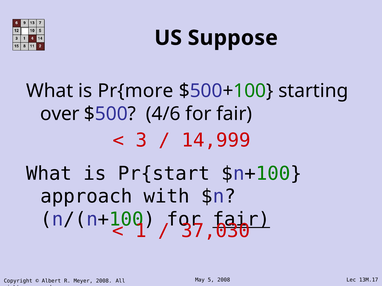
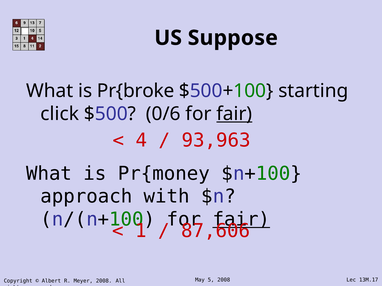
Pr{more: Pr{more -> Pr{broke
over: over -> click
4/6: 4/6 -> 0/6
fair at (234, 114) underline: none -> present
3: 3 -> 4
14,999: 14,999 -> 93,963
Pr{start: Pr{start -> Pr{money
37,030: 37,030 -> 87,606
